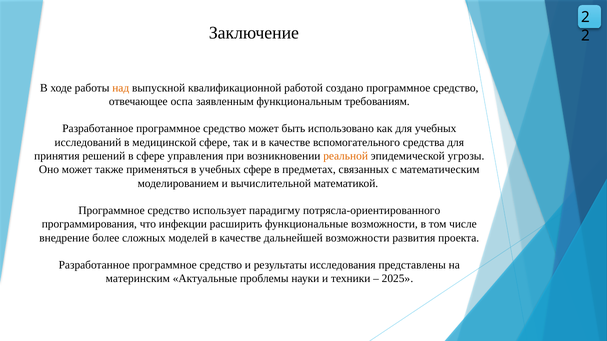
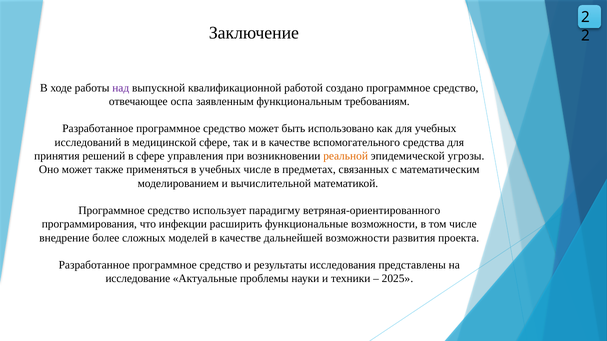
над colour: orange -> purple
учебных сфере: сфере -> числе
потрясла-ориентированного: потрясла-ориентированного -> ветряная-ориентированного
материнским: материнским -> исследование
